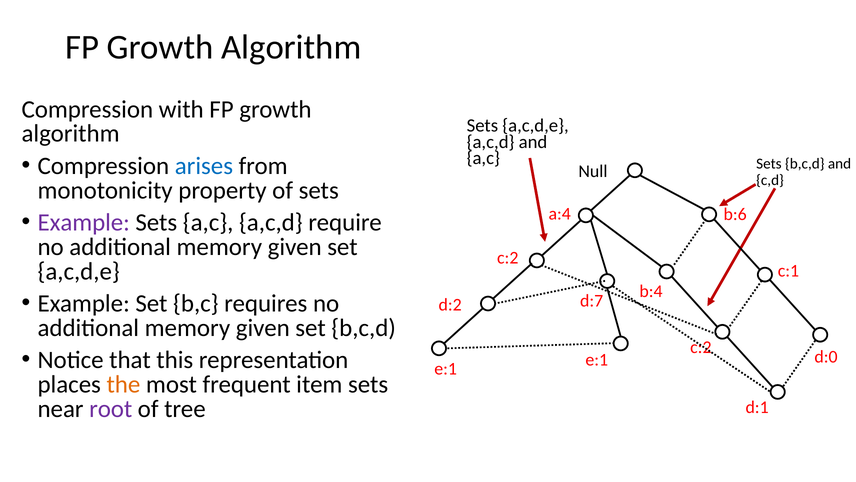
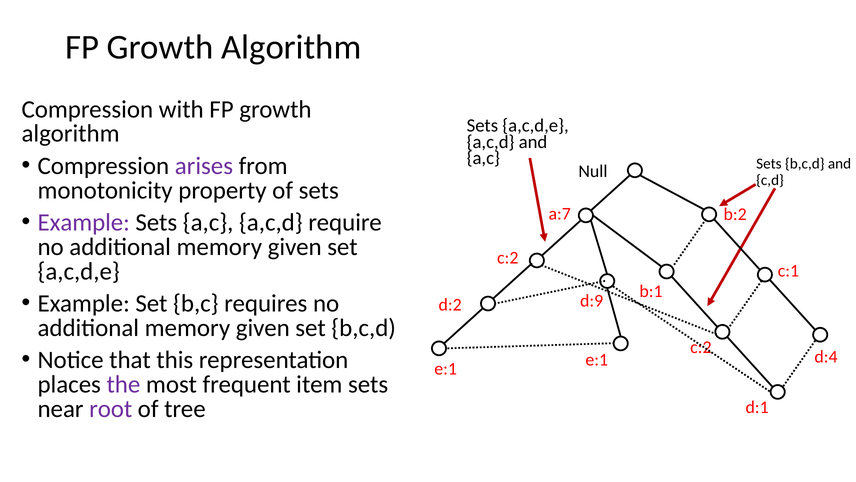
arises colour: blue -> purple
a:4: a:4 -> a:7
b:6: b:6 -> b:2
b:4: b:4 -> b:1
d:7: d:7 -> d:9
d:0: d:0 -> d:4
the colour: orange -> purple
